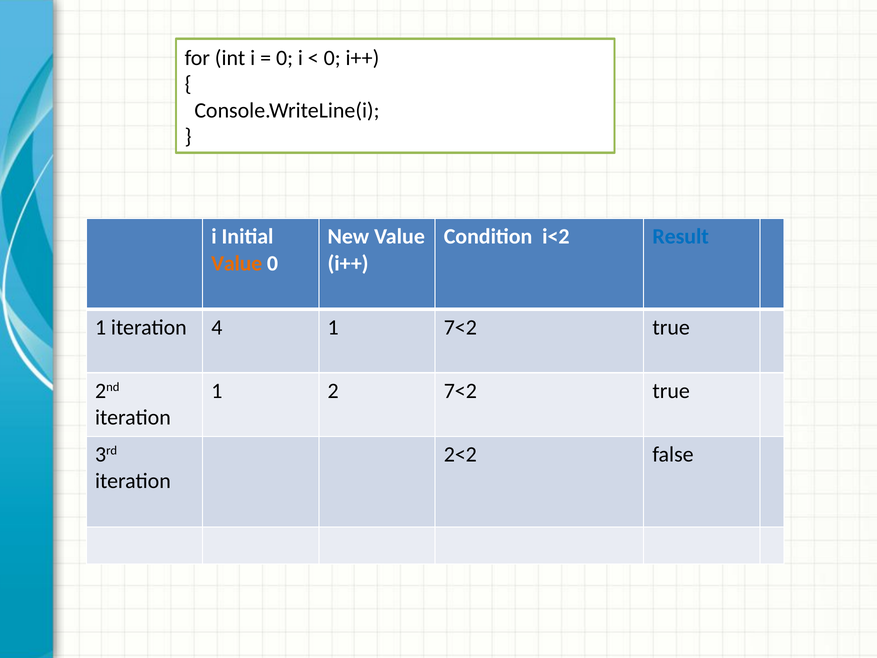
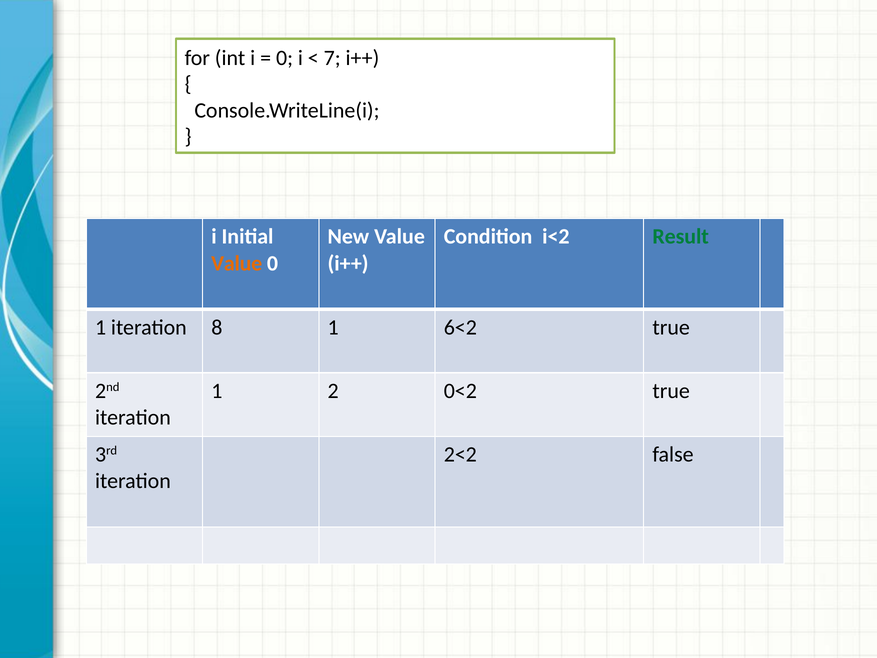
0 at (332, 58): 0 -> 7
Result colour: blue -> green
4: 4 -> 8
1 7<2: 7<2 -> 6<2
2 7<2: 7<2 -> 0<2
